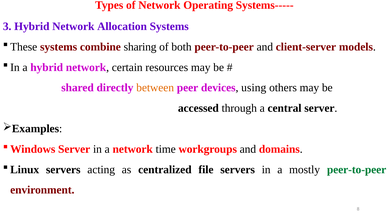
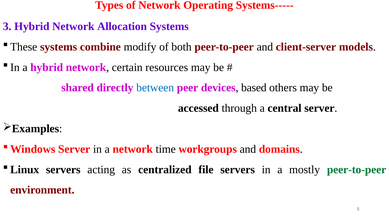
sharing: sharing -> modify
between colour: orange -> blue
using: using -> based
